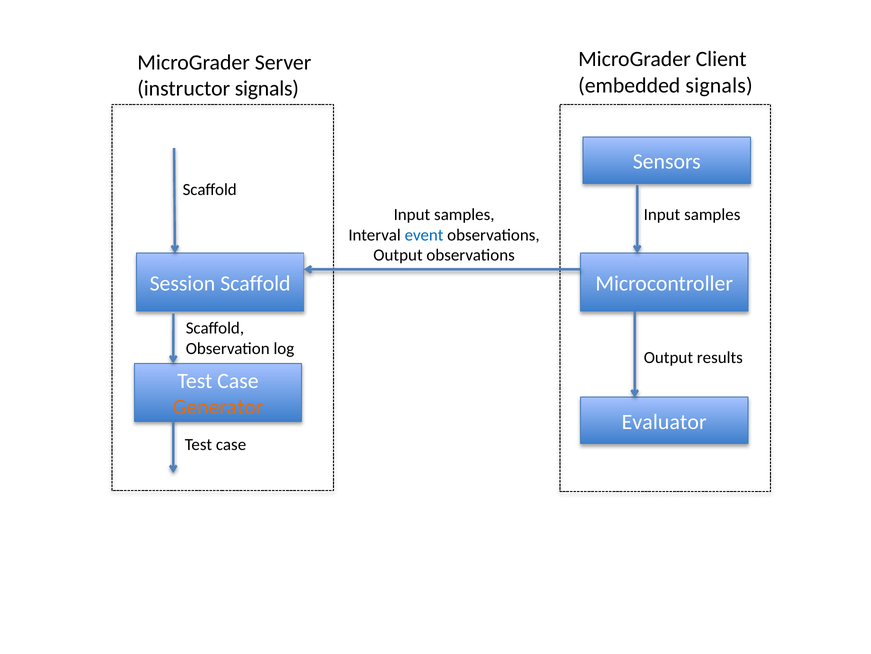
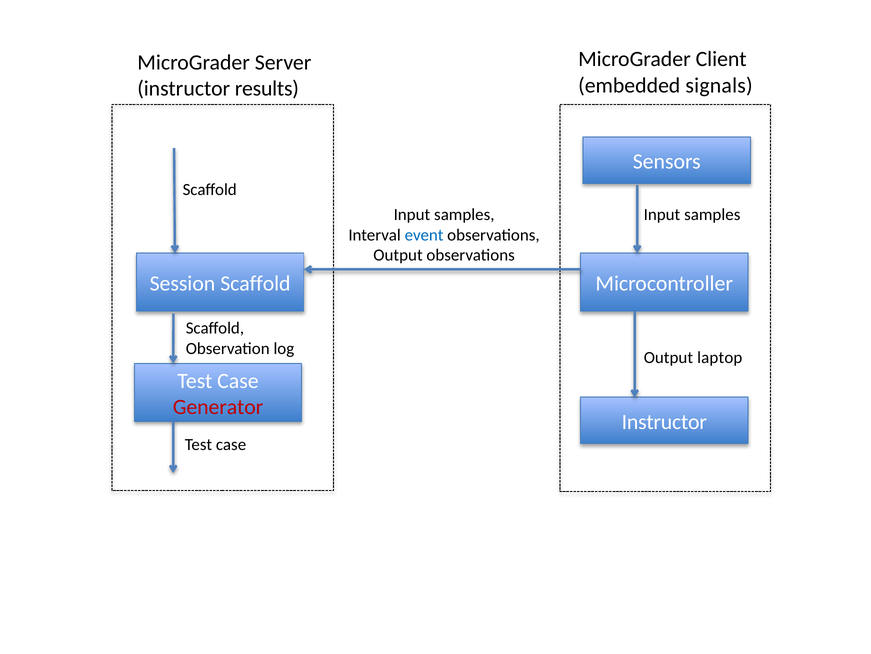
instructor signals: signals -> results
results: results -> laptop
Generator colour: orange -> red
Evaluator at (664, 421): Evaluator -> Instructor
